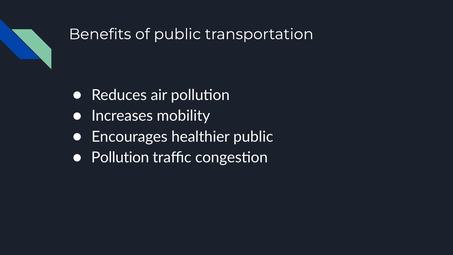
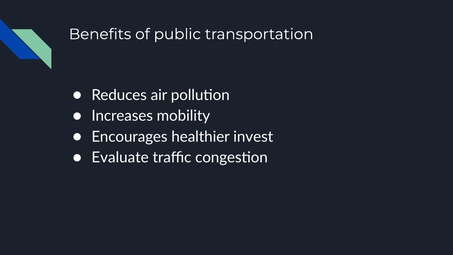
healthier public: public -> invest
Pollution at (120, 158): Pollution -> Evaluate
